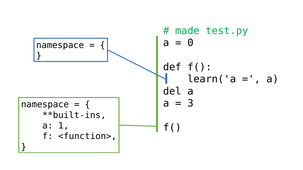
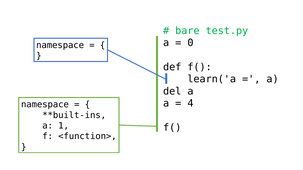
made: made -> bare
3: 3 -> 4
